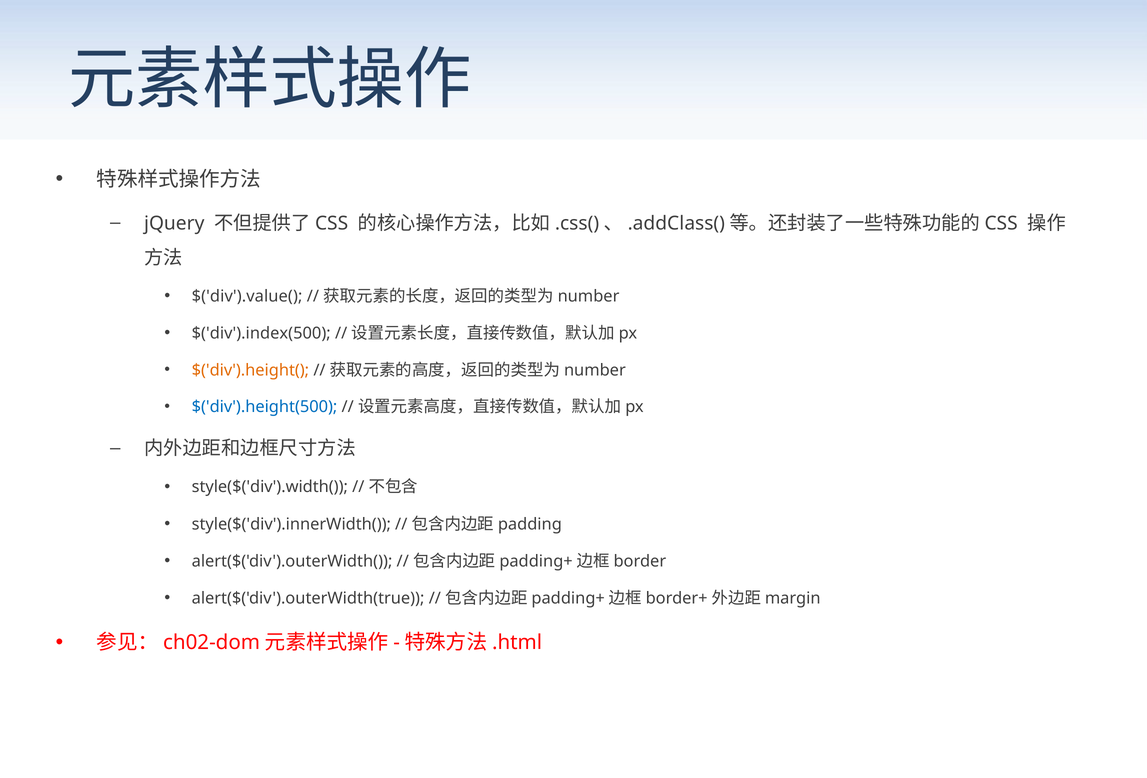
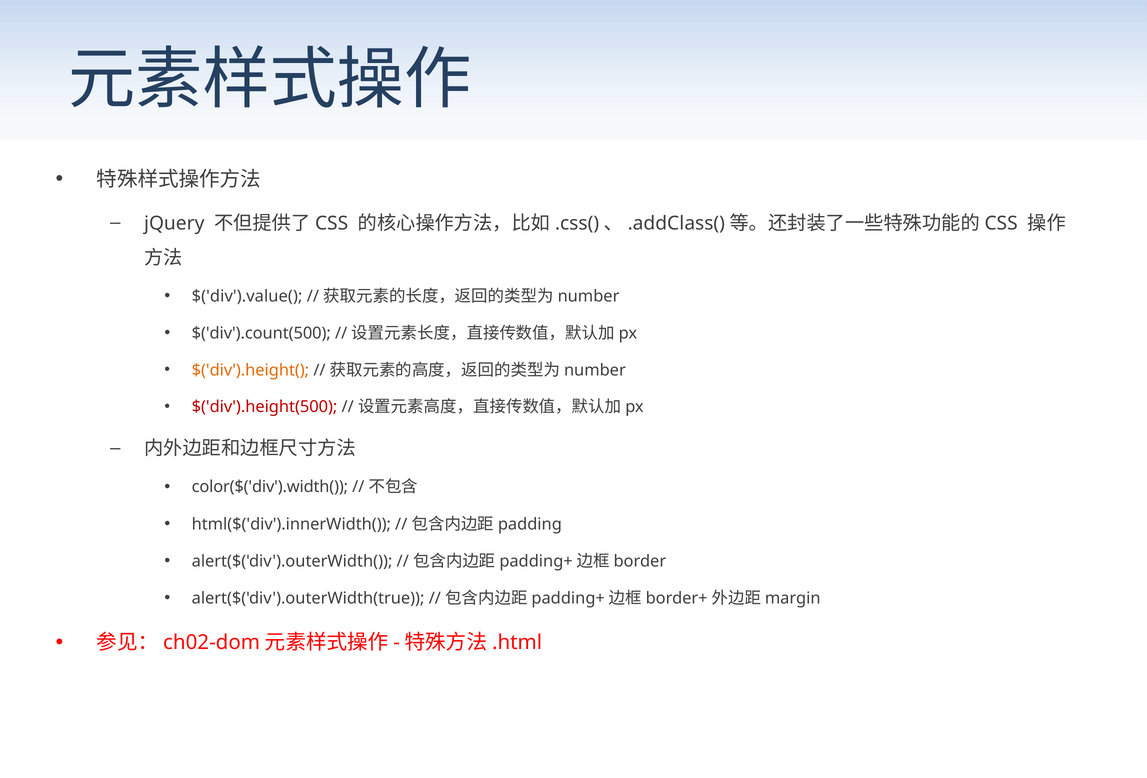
$('div').index(500: $('div').index(500 -> $('div').count(500
$('div').height(500 colour: blue -> red
style($('div').width(: style($('div').width( -> color($('div').width(
style($('div').innerWidth(: style($('div').innerWidth( -> html($('div').innerWidth(
